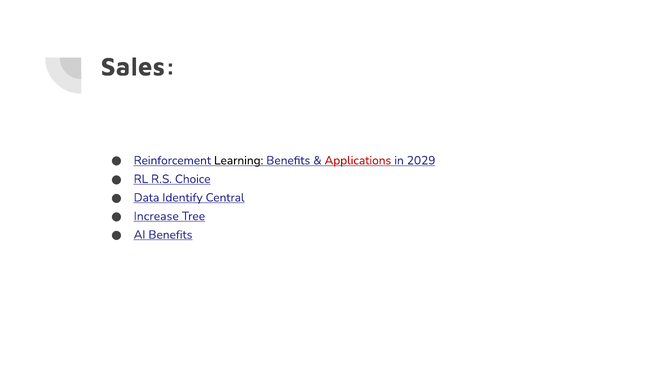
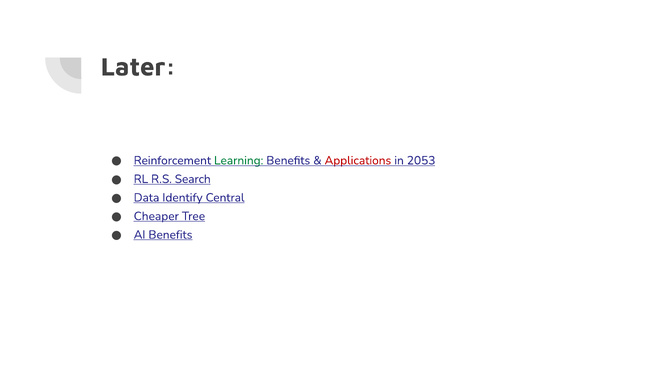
Sales: Sales -> Later
Learning colour: black -> green
2029: 2029 -> 2053
Choice: Choice -> Search
Increase: Increase -> Cheaper
